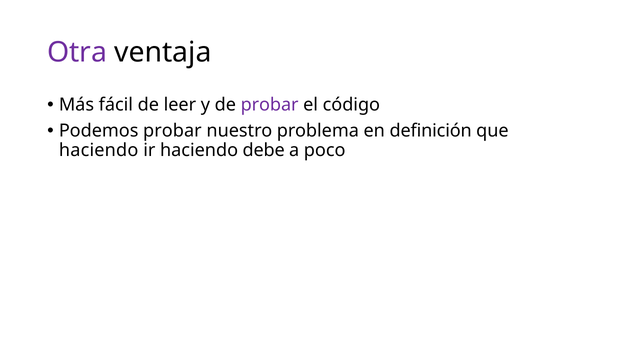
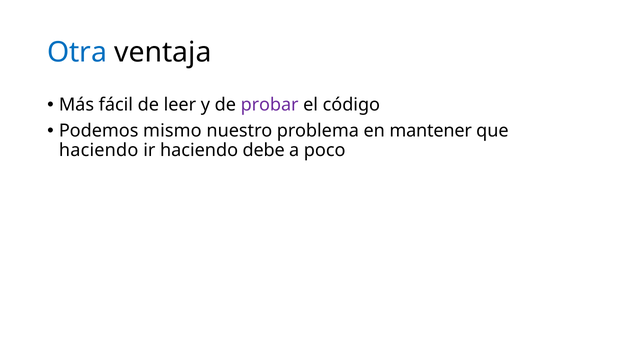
Otra colour: purple -> blue
Podemos probar: probar -> mismo
definición: definición -> mantener
